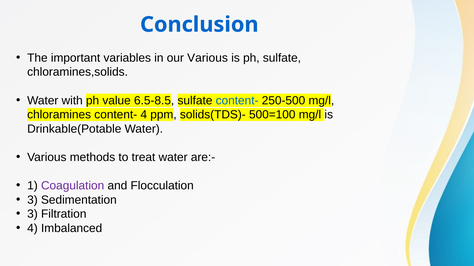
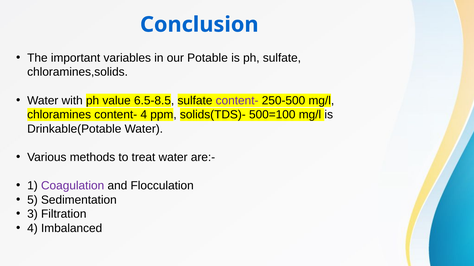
our Various: Various -> Potable
content- at (237, 101) colour: blue -> purple
3 at (32, 200): 3 -> 5
